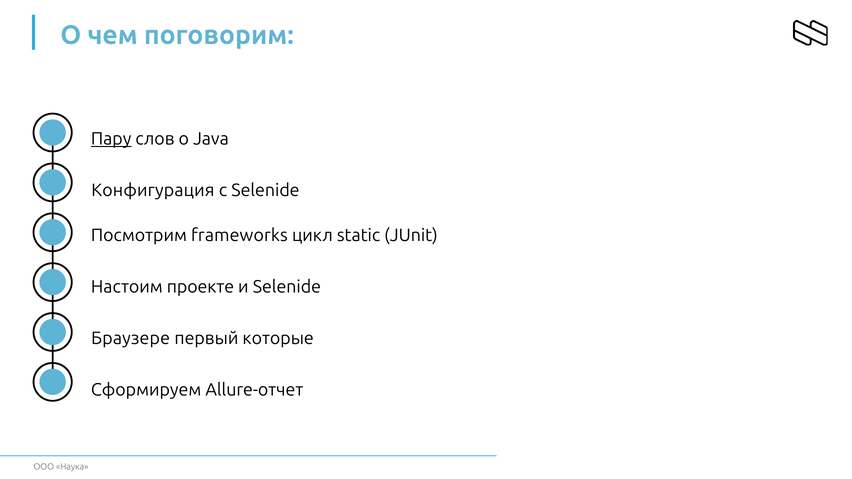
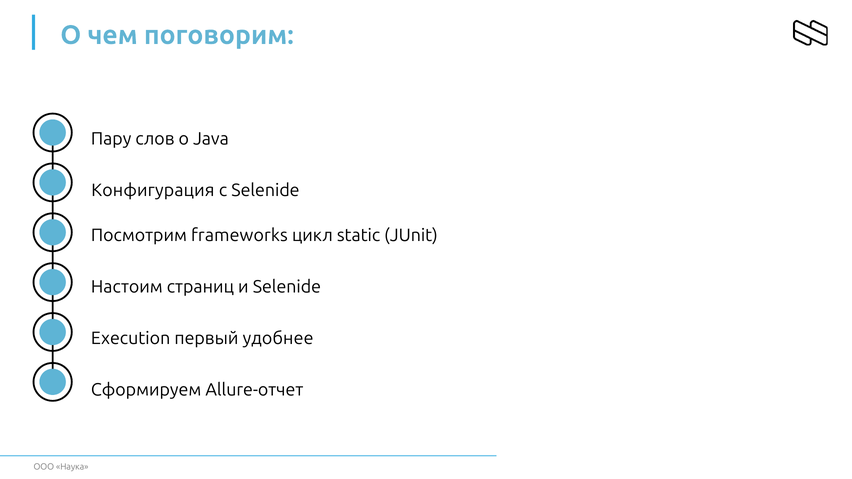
Пару underline: present -> none
проекте: проекте -> страниц
Браузере: Браузере -> Execution
которые: которые -> удобнее
